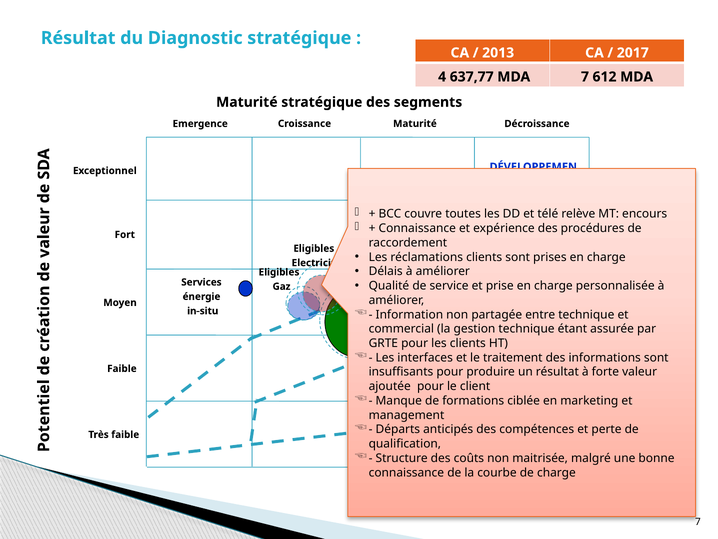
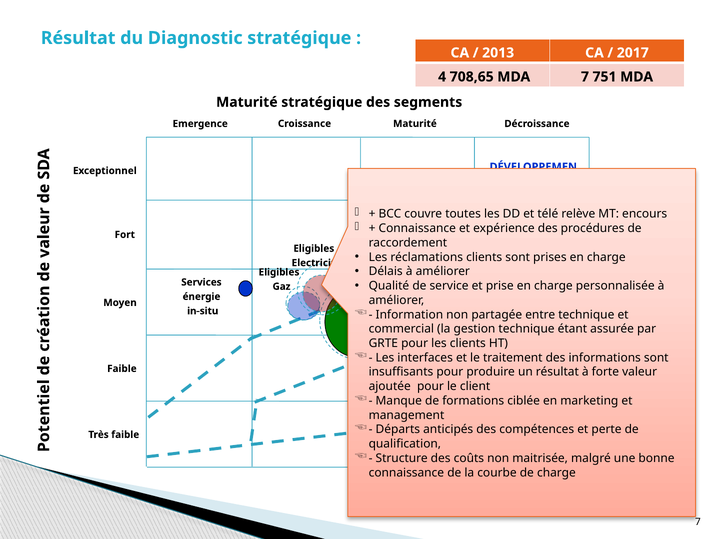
637,77: 637,77 -> 708,65
612: 612 -> 751
